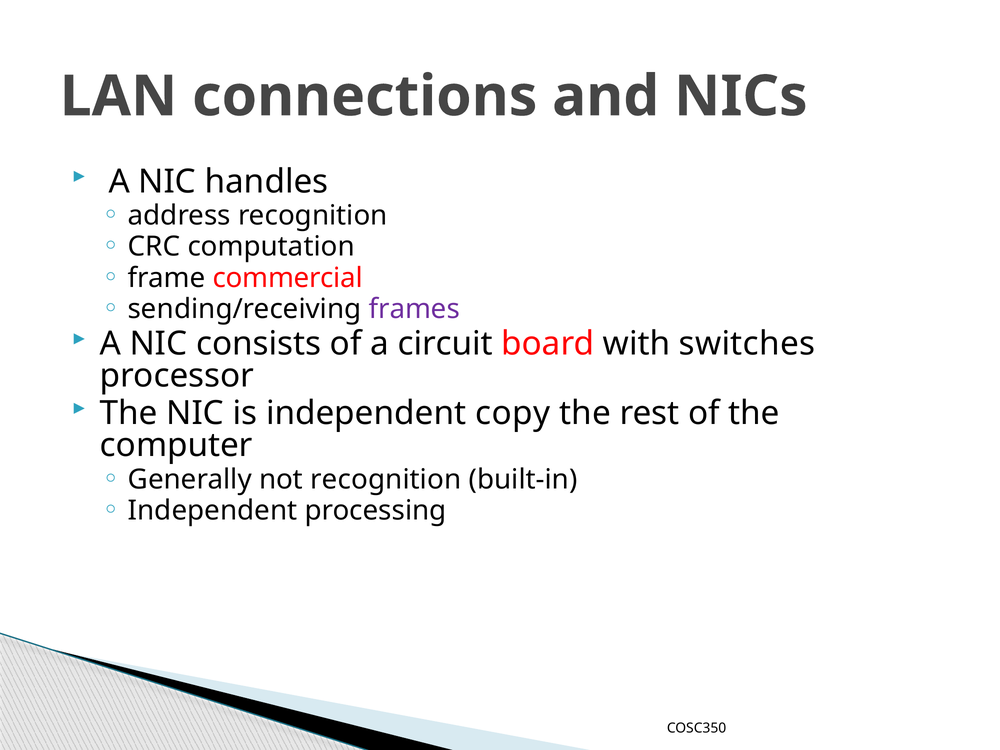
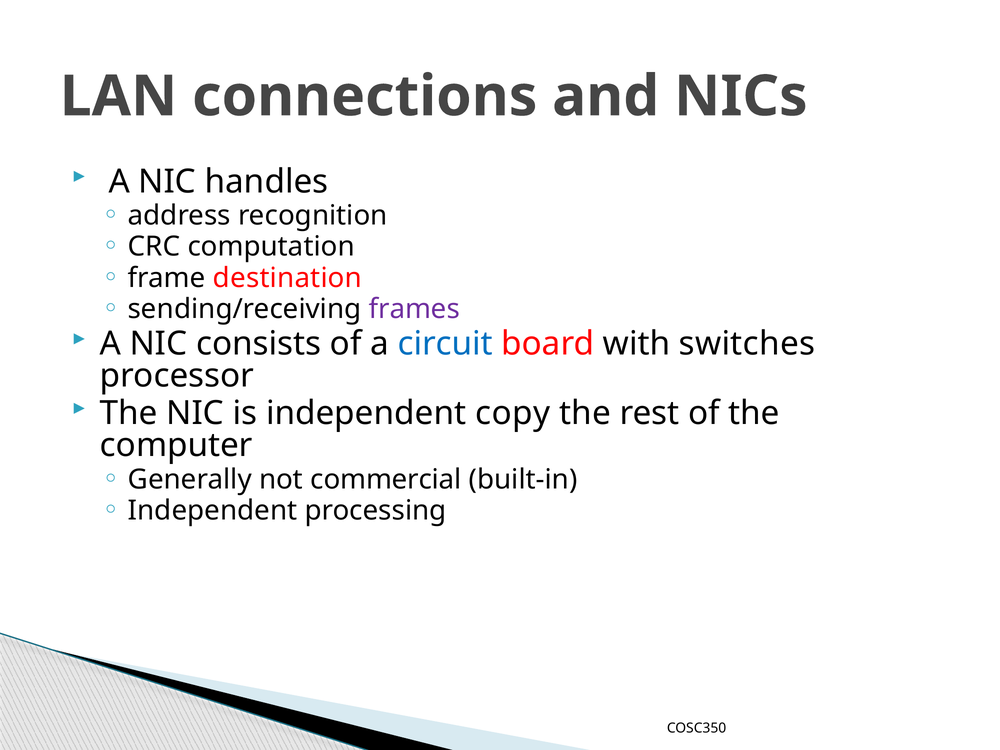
commercial: commercial -> destination
circuit colour: black -> blue
not recognition: recognition -> commercial
